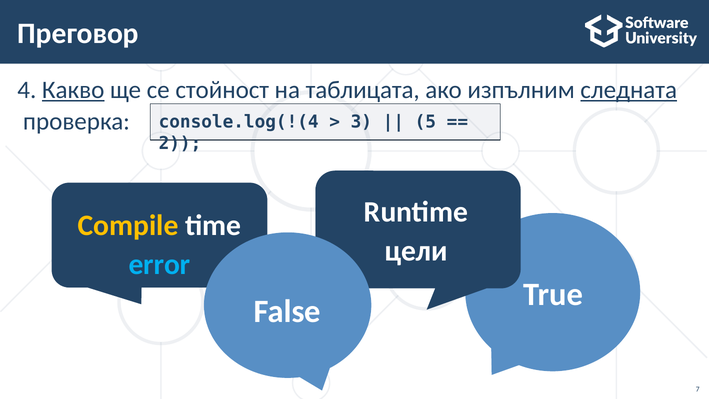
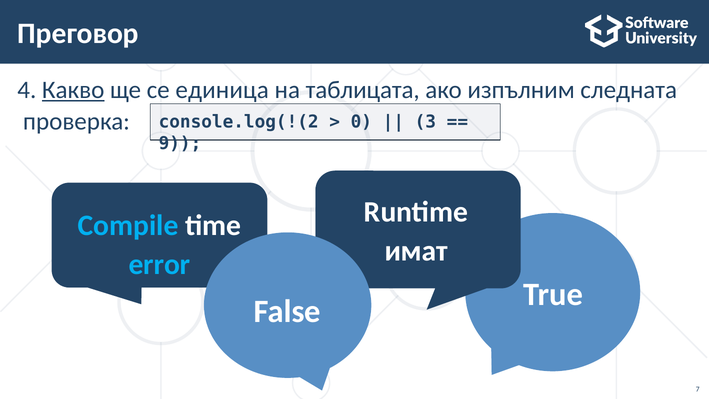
стойност: стойност -> единица
следната underline: present -> none
console.log(!(4: console.log(!(4 -> console.log(!(2
3: 3 -> 0
5: 5 -> 3
2: 2 -> 9
Compile colour: yellow -> light blue
цели: цели -> имат
